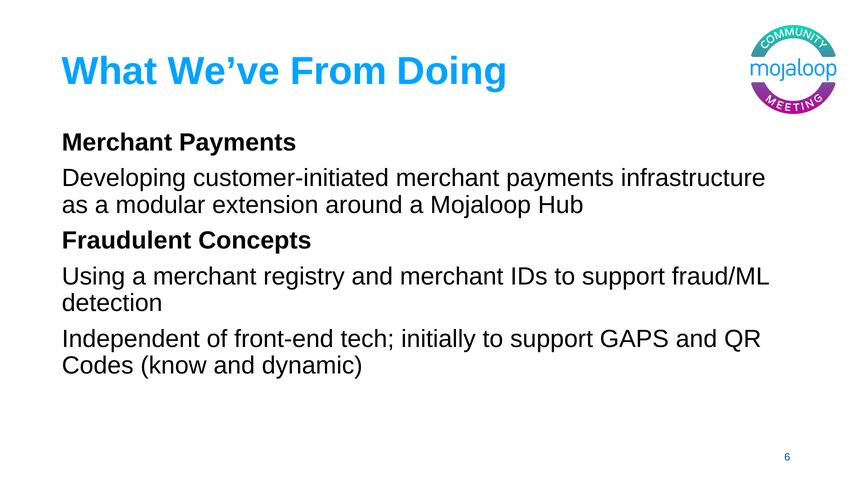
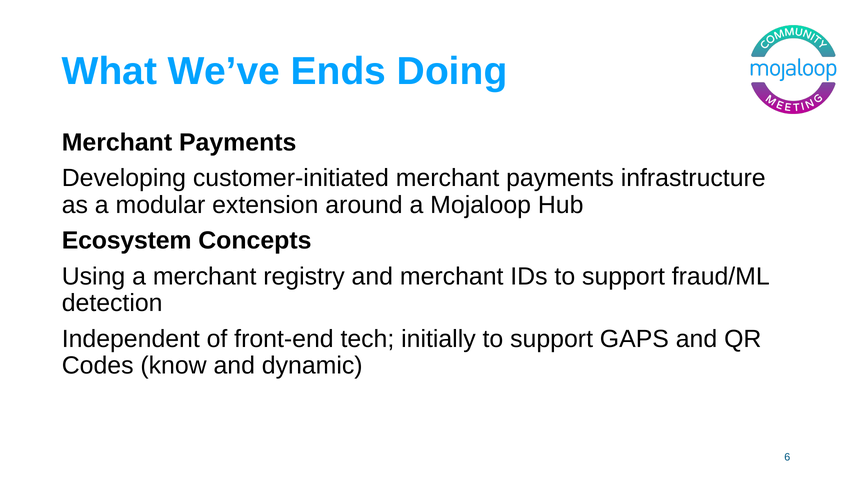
From: From -> Ends
Fraudulent: Fraudulent -> Ecosystem
